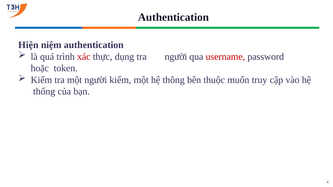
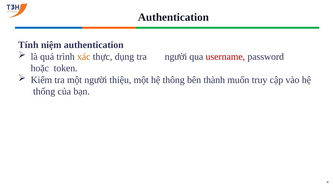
Hiện: Hiện -> Tính
xác colour: red -> orange
người kiểm: kiểm -> thiệu
thuộc: thuộc -> thành
